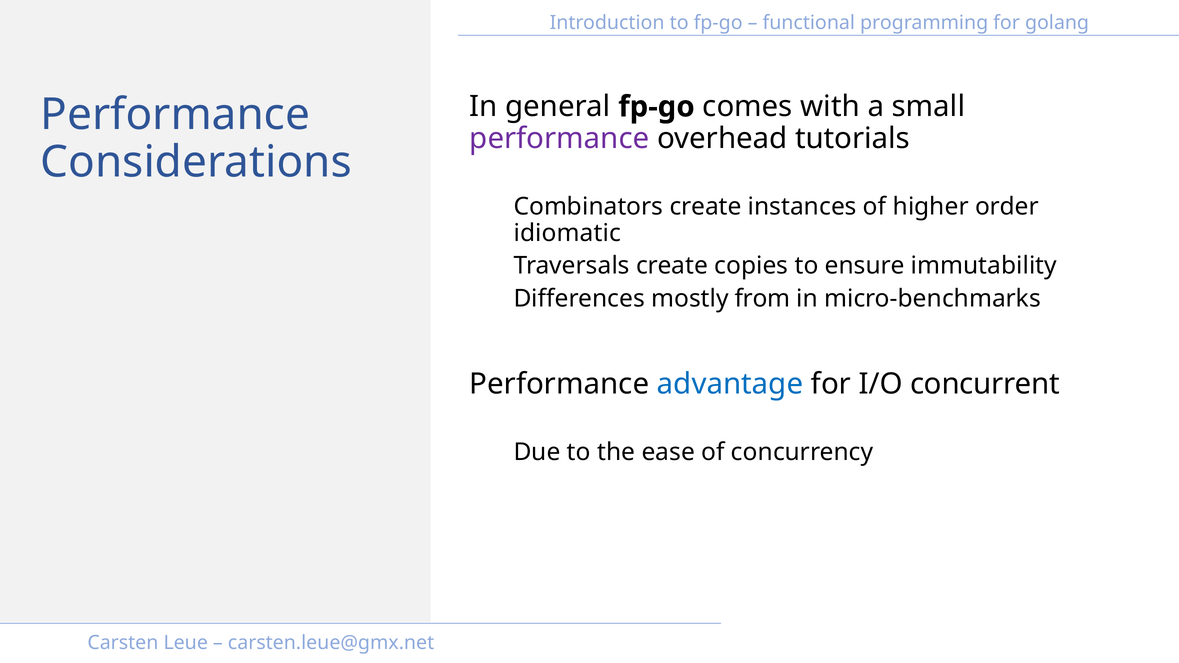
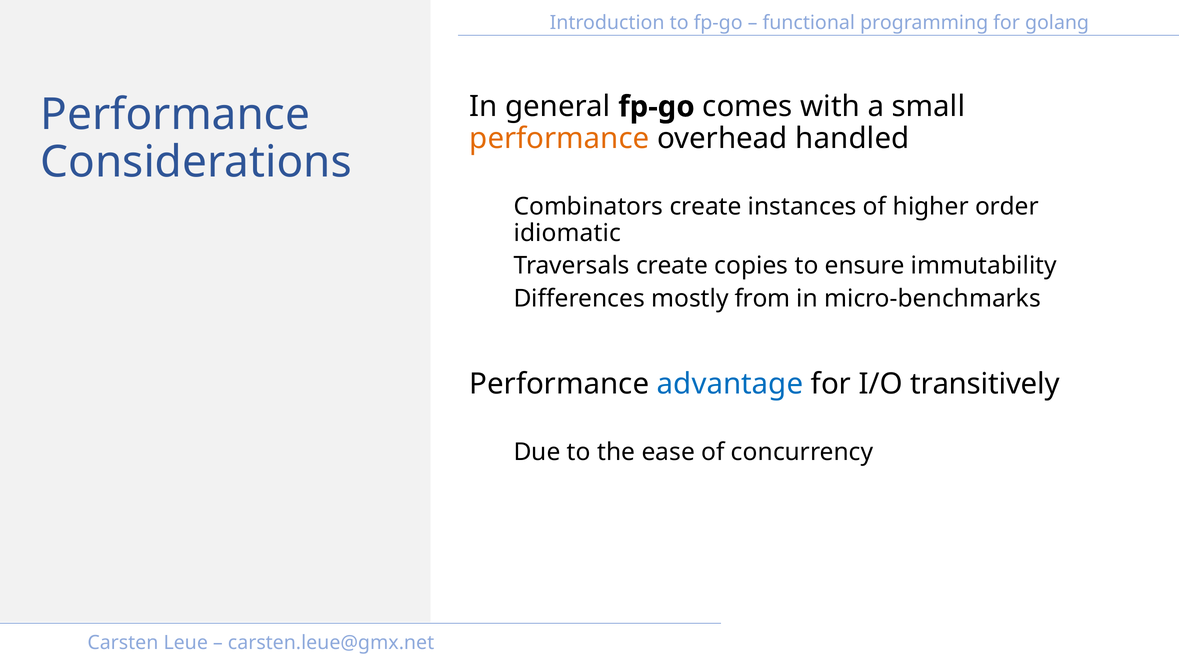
performance at (559, 139) colour: purple -> orange
tutorials: tutorials -> handled
concurrent: concurrent -> transitively
